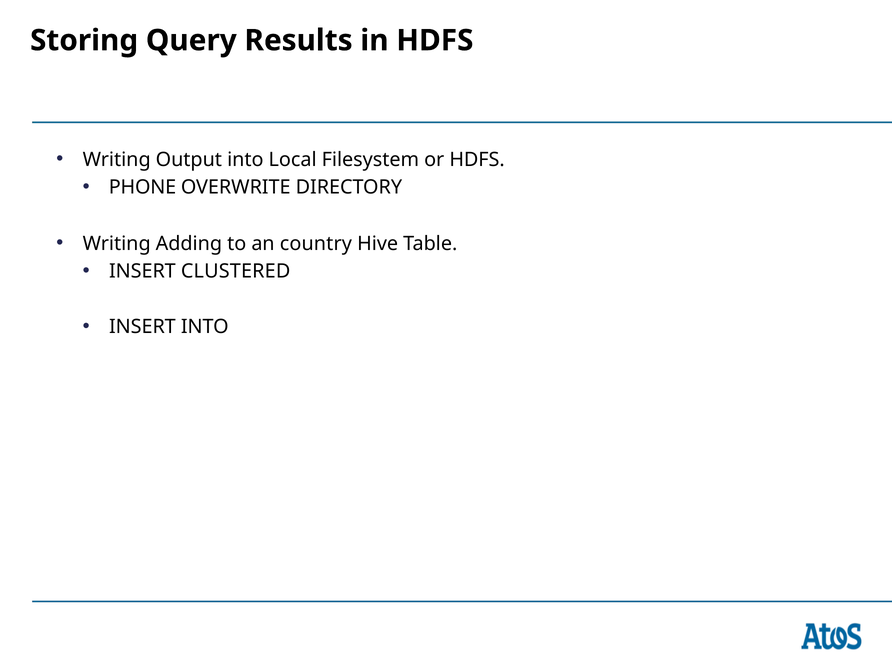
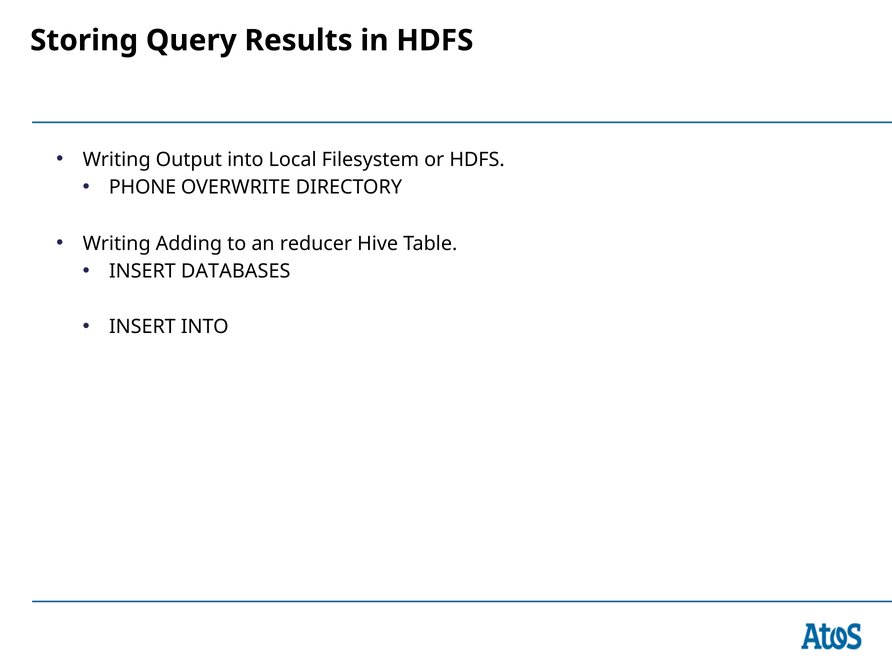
country: country -> reducer
CLUSTERED: CLUSTERED -> DATABASES
